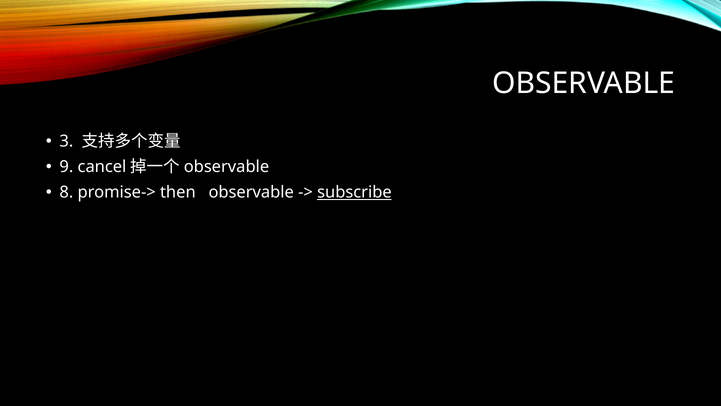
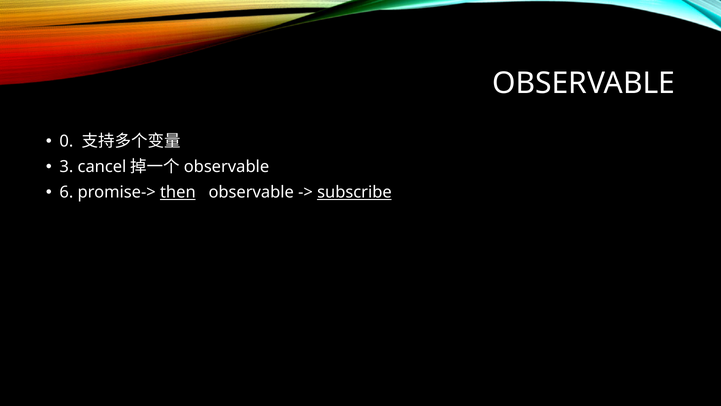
3: 3 -> 0
9: 9 -> 3
8: 8 -> 6
then underline: none -> present
